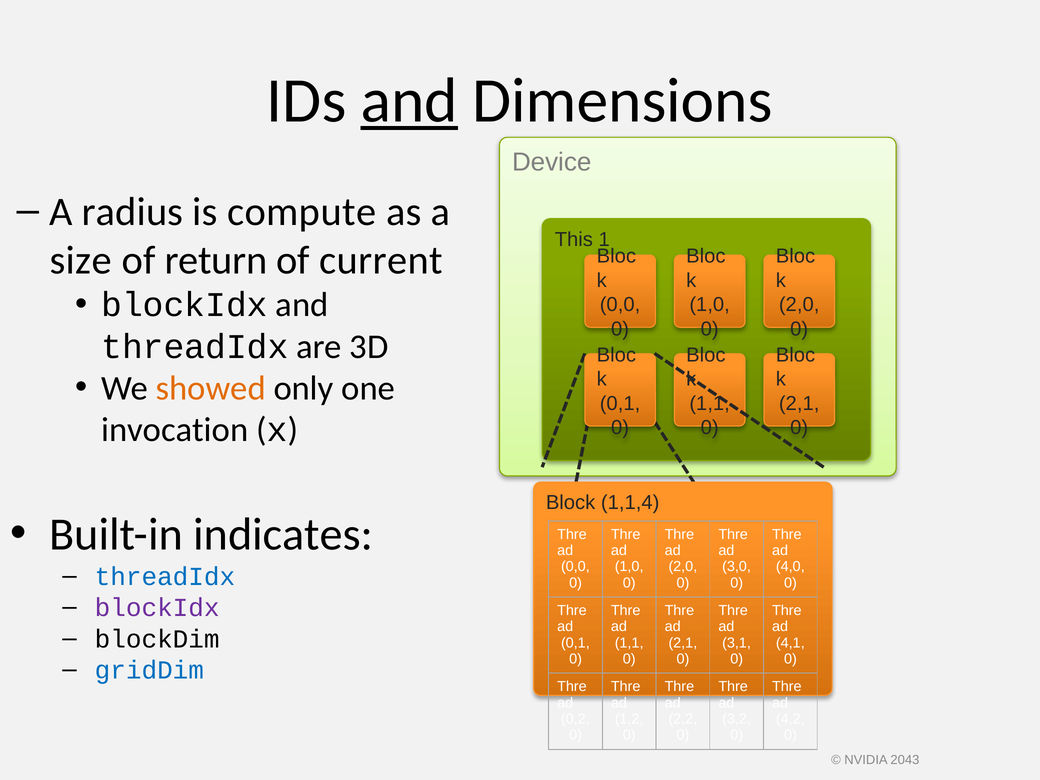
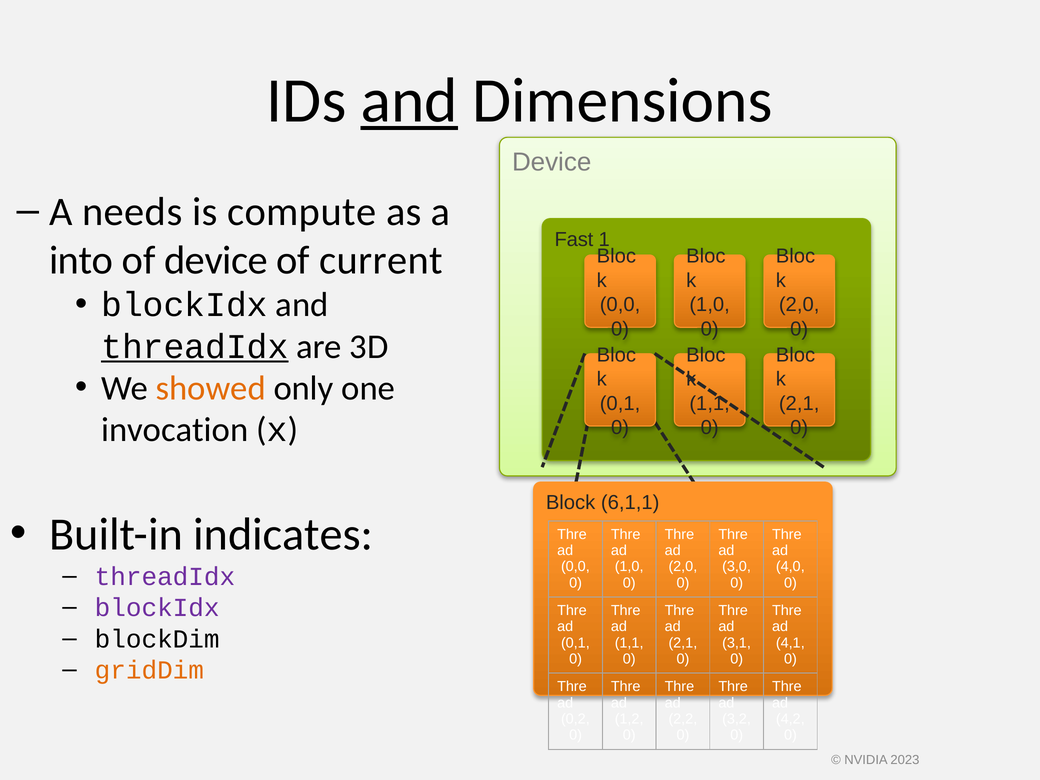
radius: radius -> needs
This: This -> Fast
size: size -> into
of return: return -> device
threadIdx at (195, 347) underline: none -> present
1,1,4: 1,1,4 -> 6,1,1
threadIdx at (165, 577) colour: blue -> purple
gridDim colour: blue -> orange
2043: 2043 -> 2023
